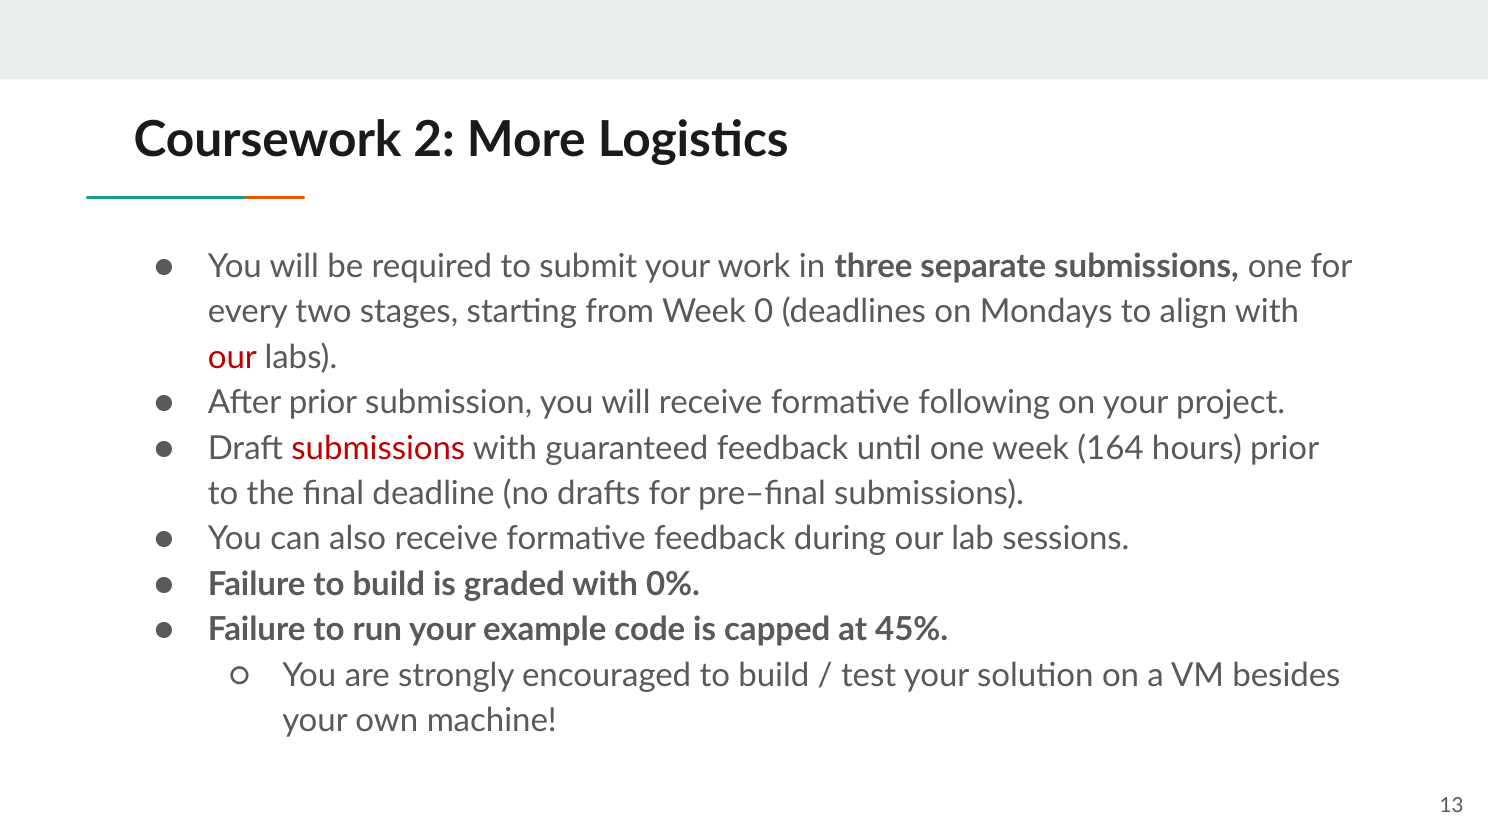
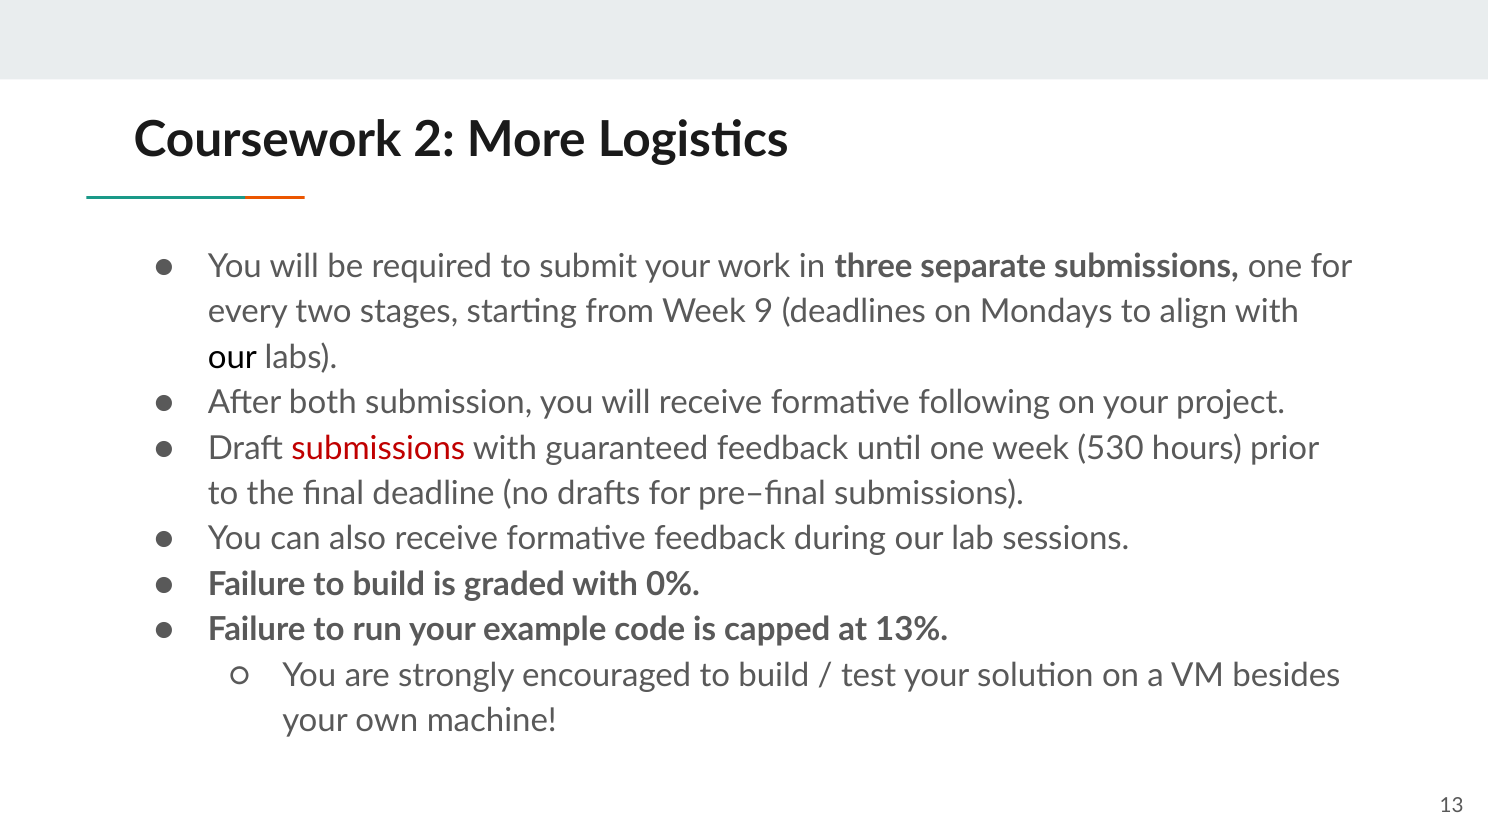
0: 0 -> 9
our at (232, 357) colour: red -> black
After prior: prior -> both
164: 164 -> 530
45%: 45% -> 13%
